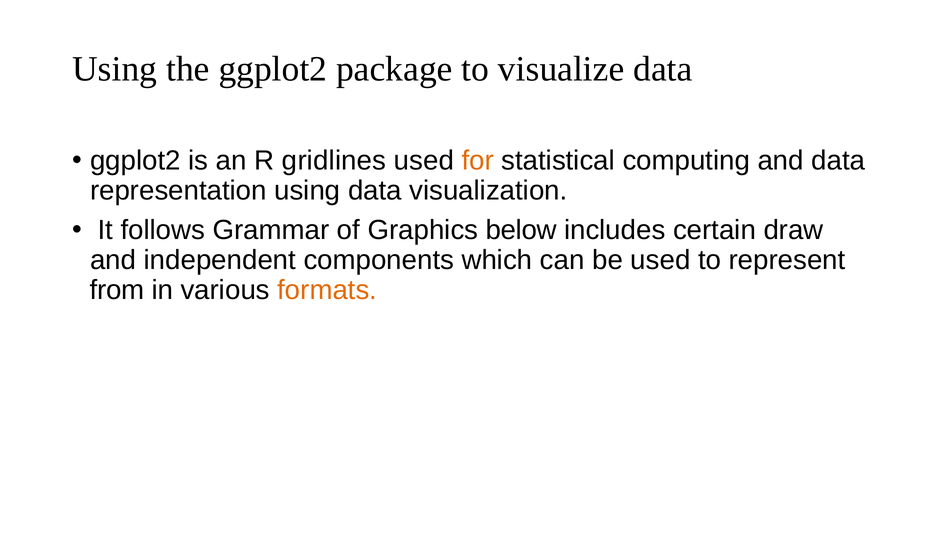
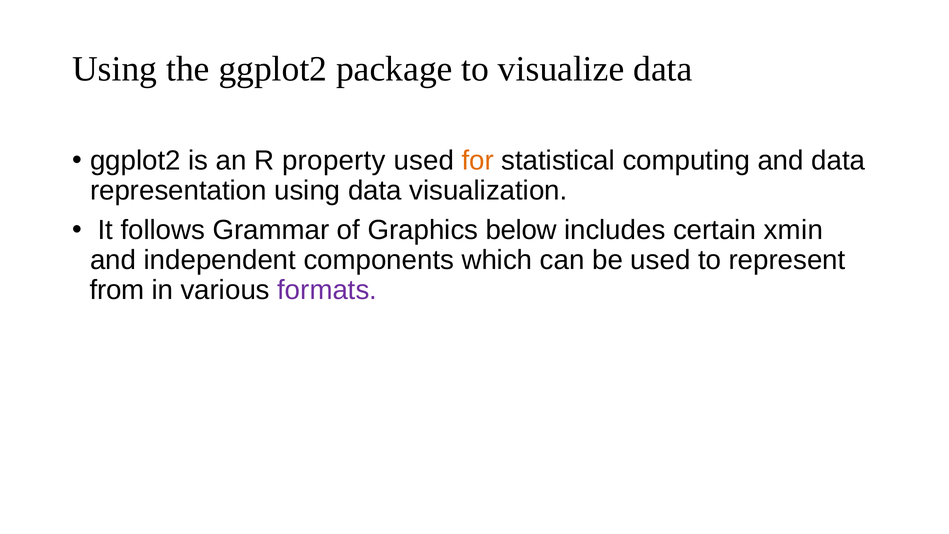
gridlines: gridlines -> property
draw: draw -> xmin
formats colour: orange -> purple
